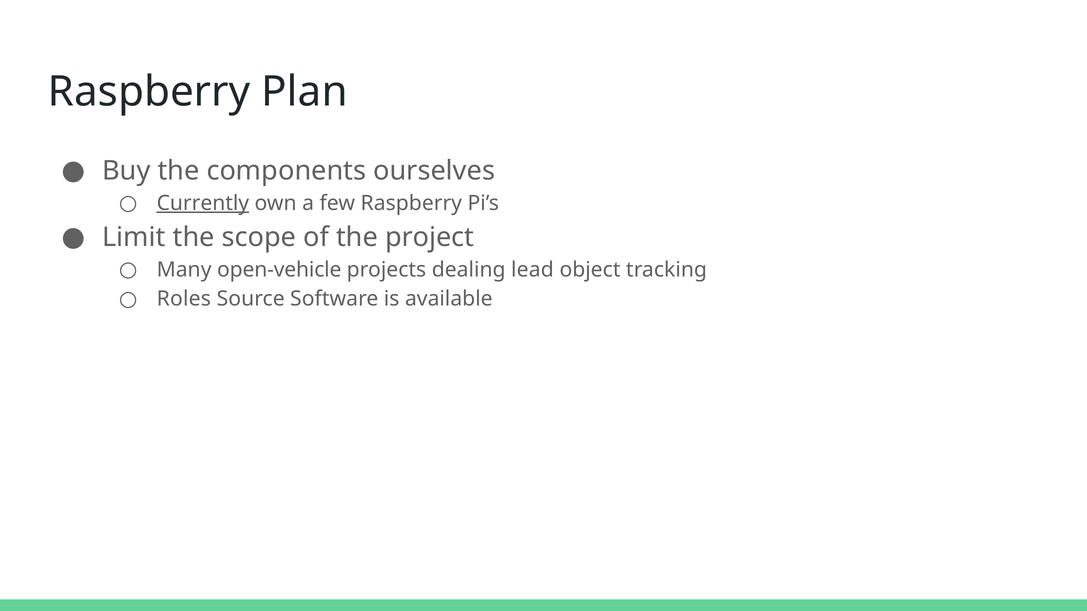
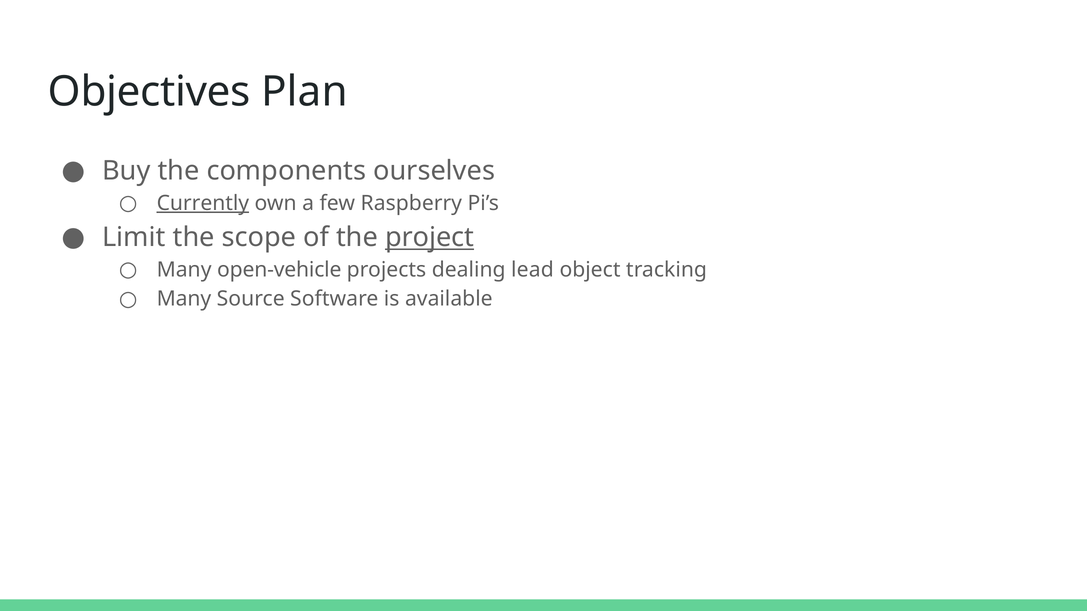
Raspberry at (149, 92): Raspberry -> Objectives
project underline: none -> present
Roles at (184, 299): Roles -> Many
